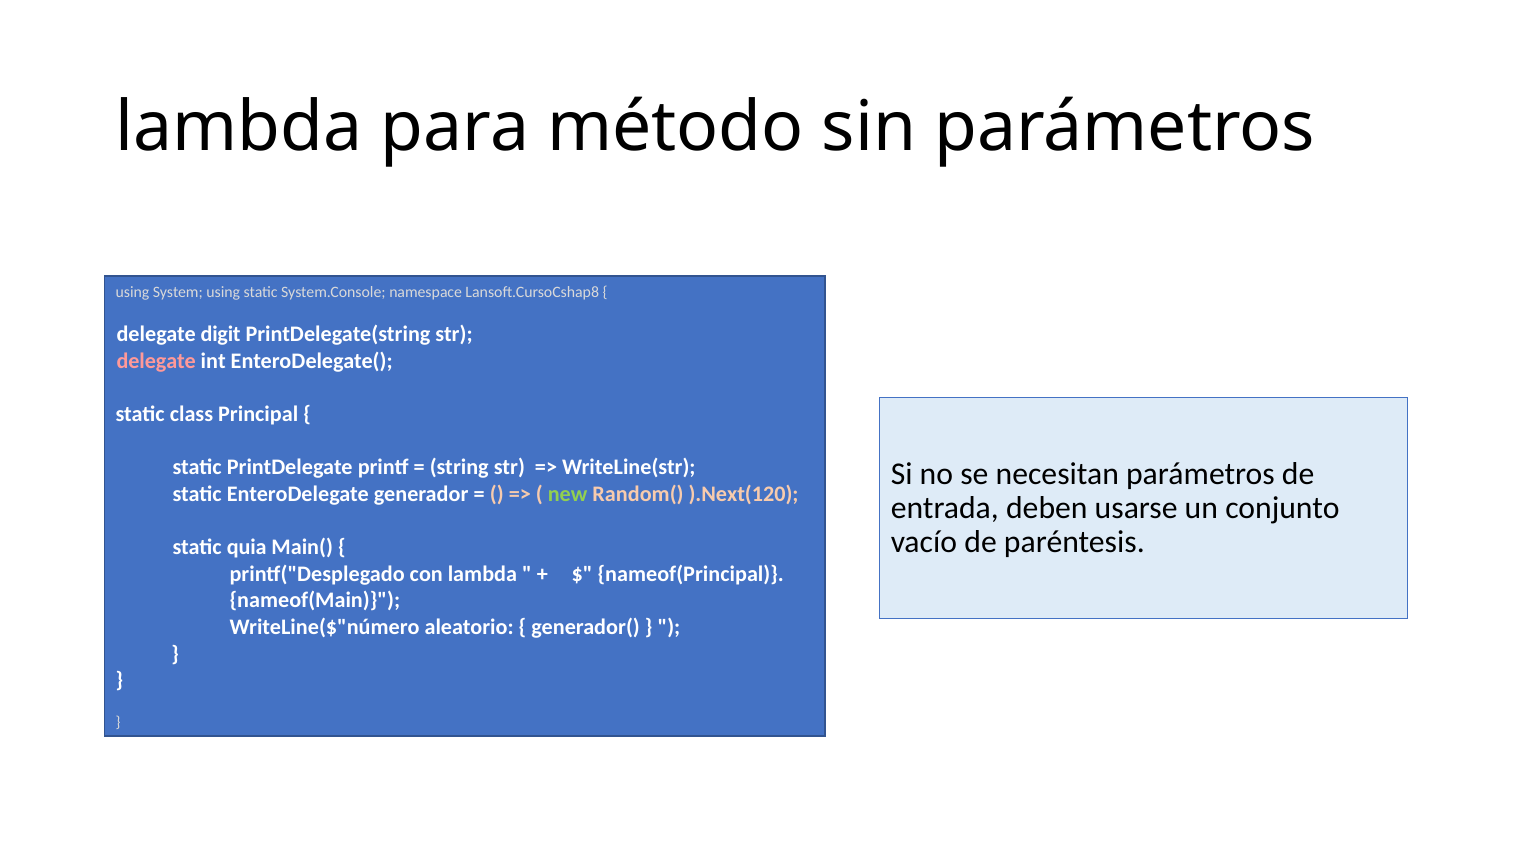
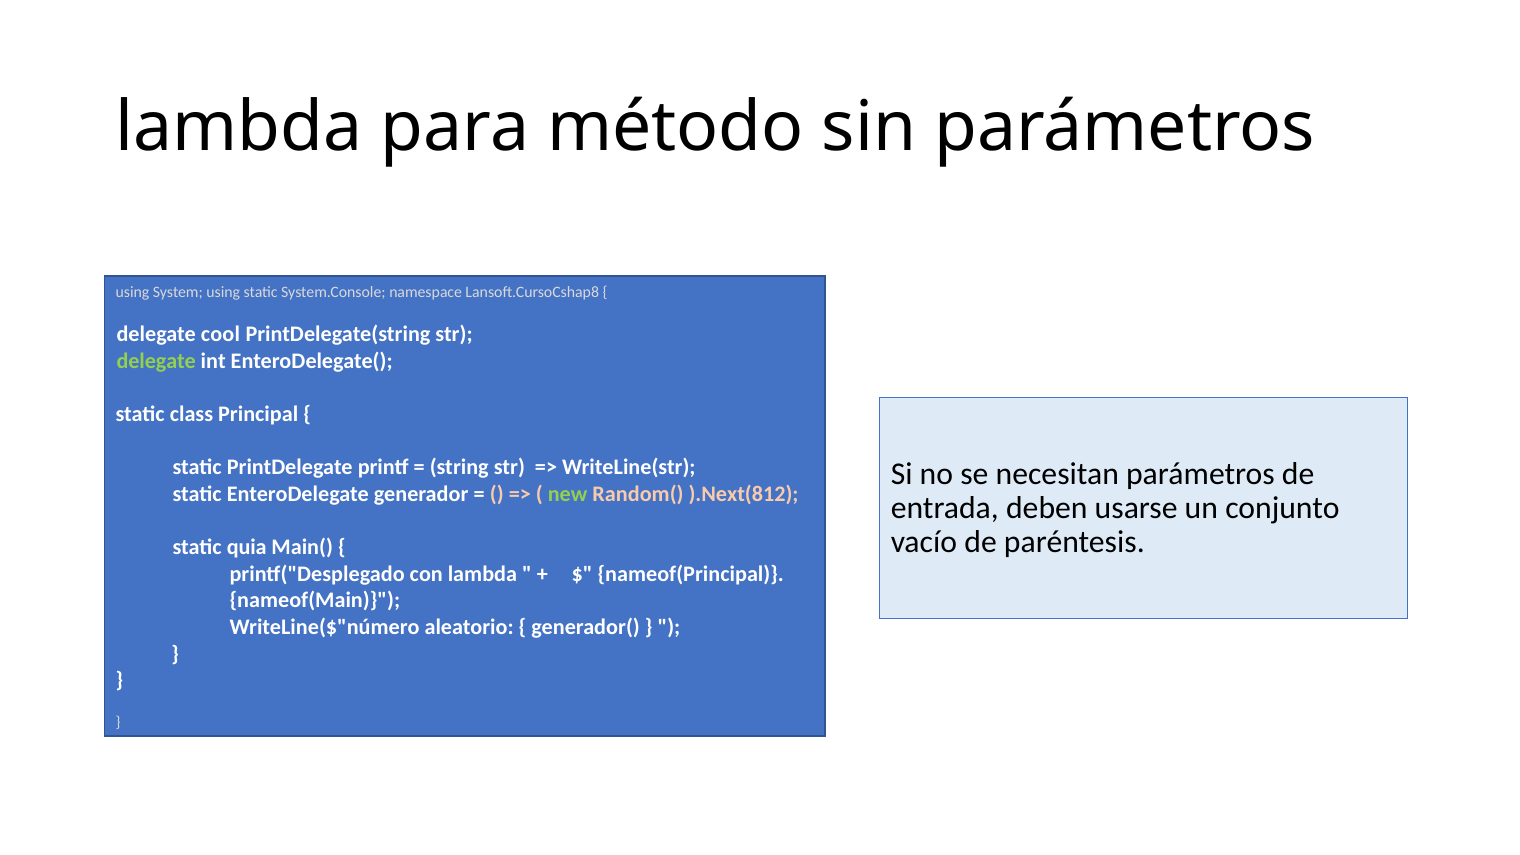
digit: digit -> cool
delegate at (156, 361) colour: pink -> light green
).Next(120: ).Next(120 -> ).Next(812
